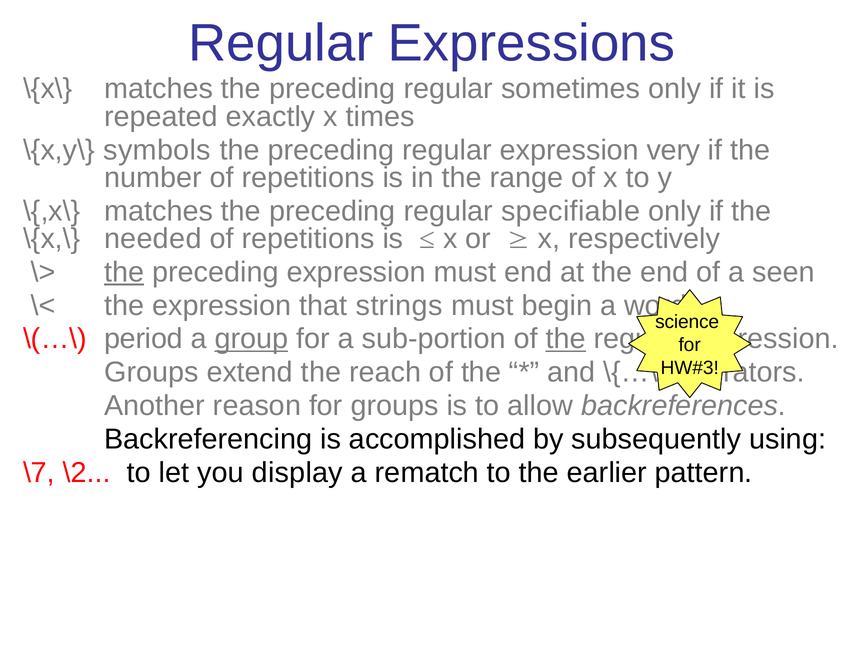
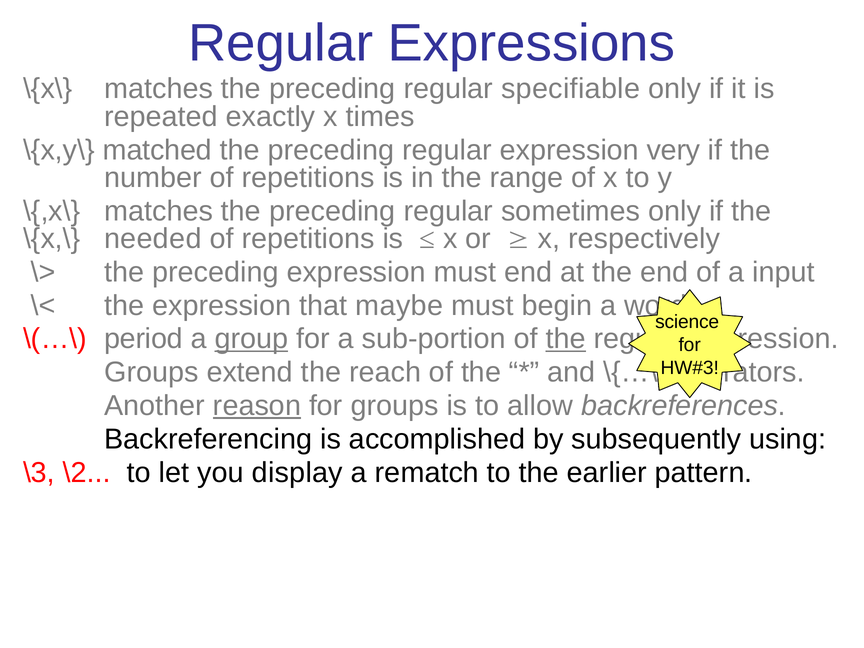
sometimes: sometimes -> specifiable
symbols: symbols -> matched
specifiable: specifiable -> sometimes
the at (124, 272) underline: present -> none
seen: seen -> input
strings: strings -> maybe
reason underline: none -> present
\7: \7 -> \3
